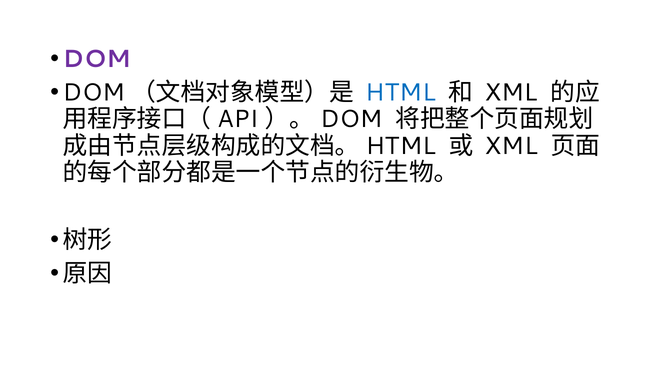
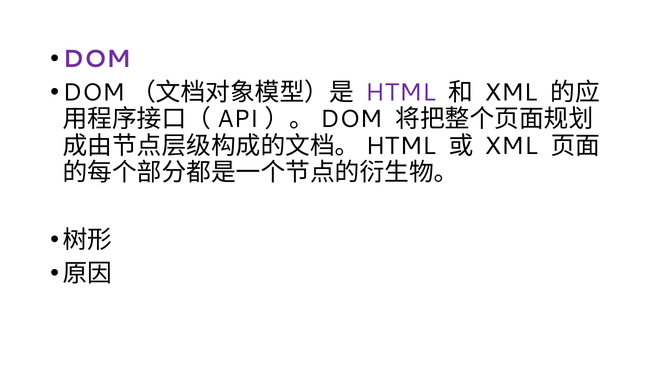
HTML colour: blue -> purple
